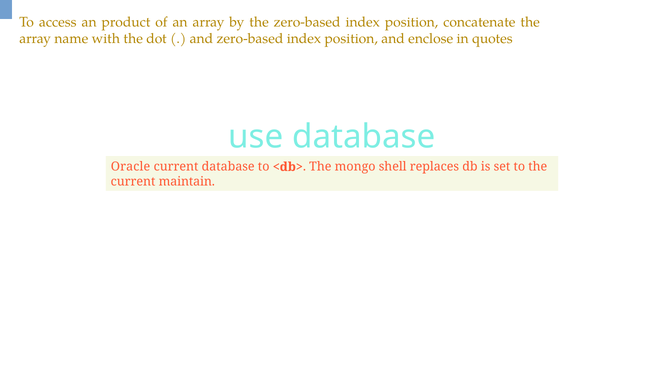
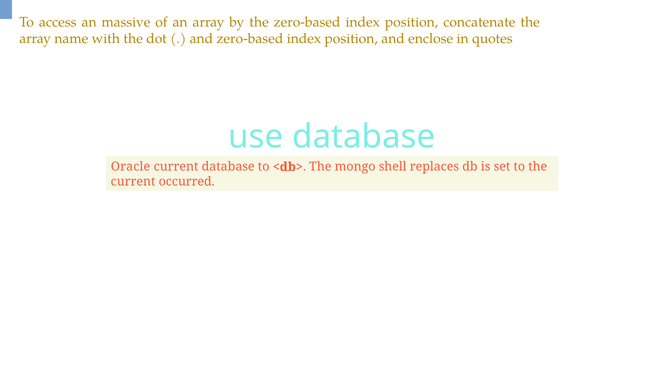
product: product -> massive
maintain: maintain -> occurred
